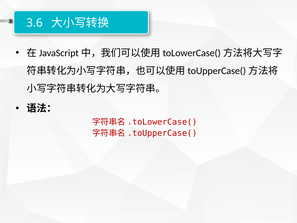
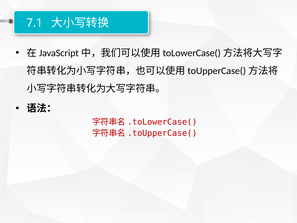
3.6: 3.6 -> 7.1
